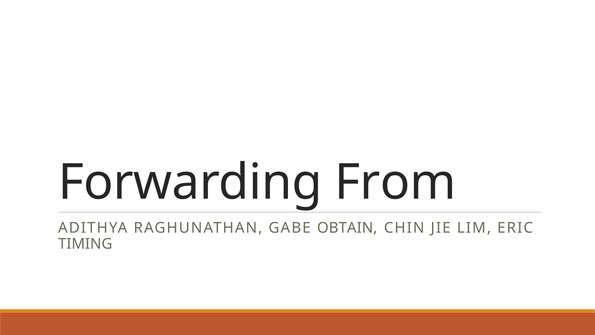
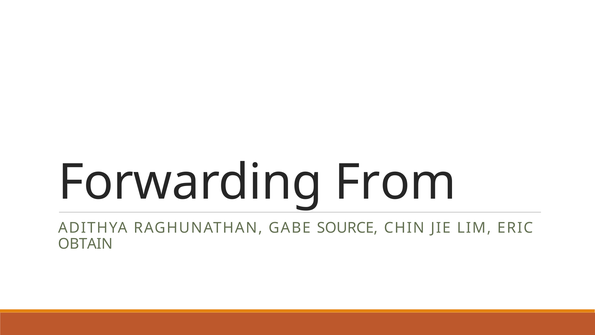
OBTAIN: OBTAIN -> SOURCE
TIMING: TIMING -> OBTAIN
